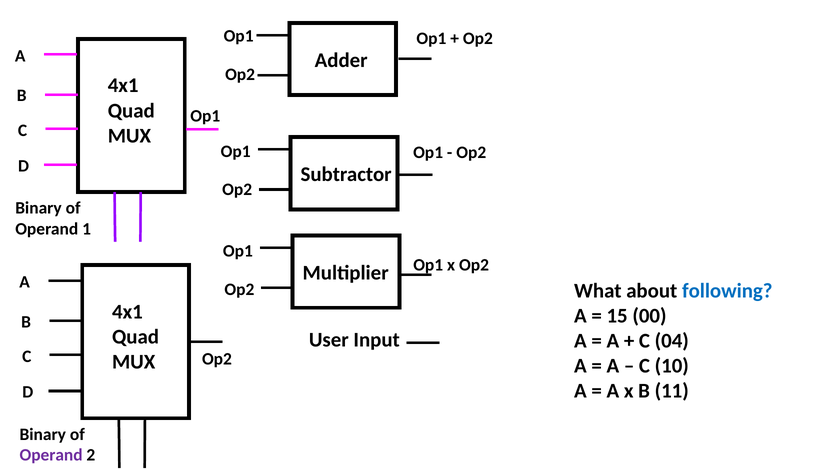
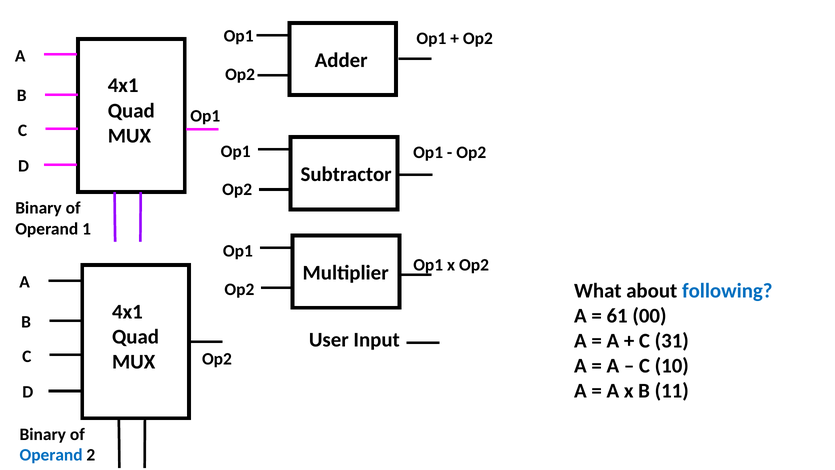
15: 15 -> 61
04: 04 -> 31
Operand at (51, 455) colour: purple -> blue
